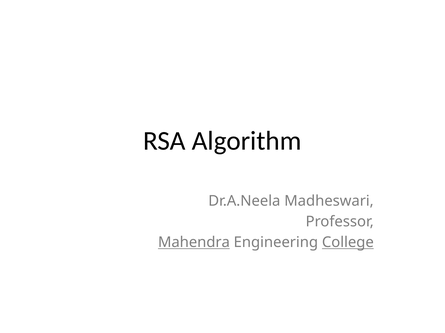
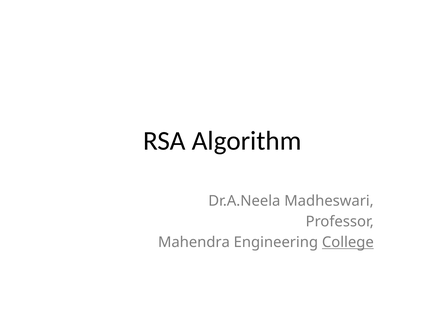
Mahendra underline: present -> none
